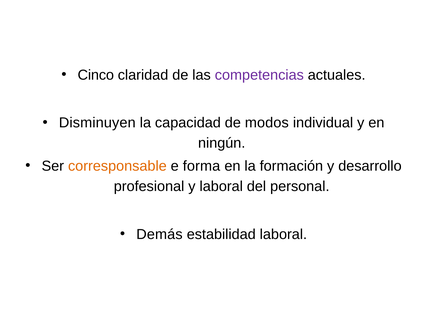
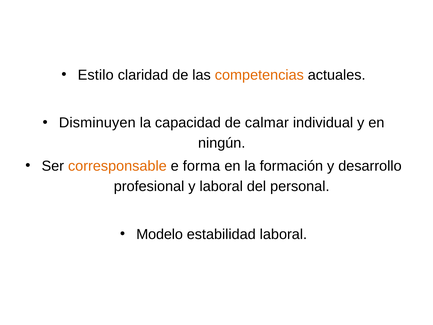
Cinco: Cinco -> Estilo
competencias colour: purple -> orange
modos: modos -> calmar
Demás: Demás -> Modelo
